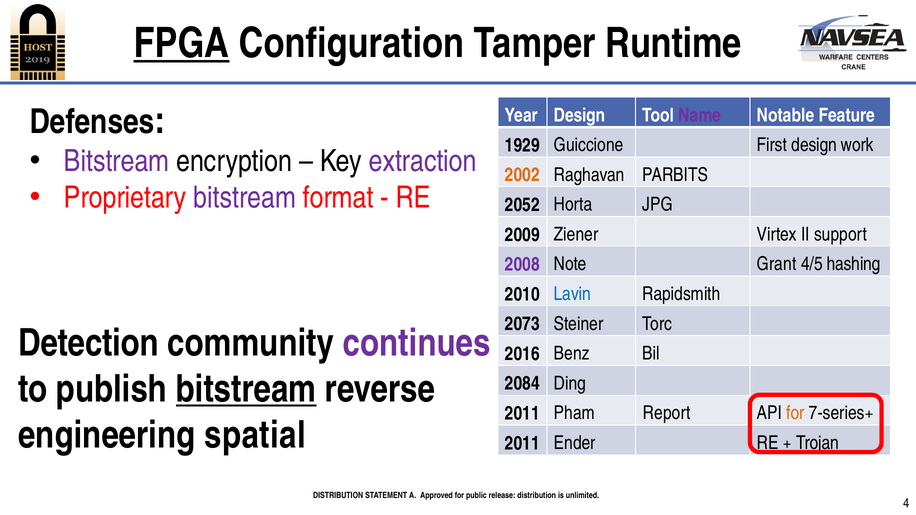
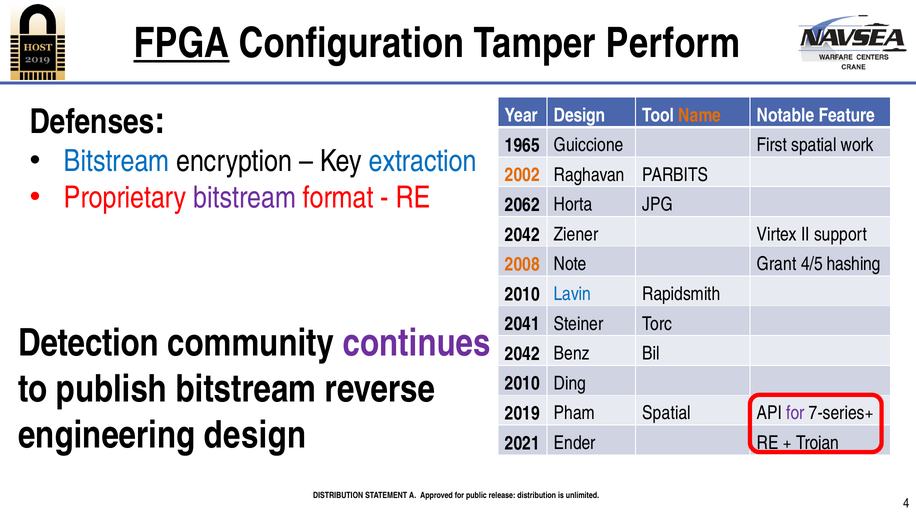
Runtime: Runtime -> Perform
Name colour: purple -> orange
1929: 1929 -> 1965
First design: design -> spatial
Bitstream at (117, 161) colour: purple -> blue
extraction colour: purple -> blue
2052: 2052 -> 2062
2009 at (522, 235): 2009 -> 2042
2008 colour: purple -> orange
2073: 2073 -> 2041
2016 at (522, 354): 2016 -> 2042
bitstream at (246, 389) underline: present -> none
2084 at (522, 384): 2084 -> 2010
2011 at (522, 414): 2011 -> 2019
Pham Report: Report -> Spatial
for at (795, 413) colour: orange -> purple
engineering spatial: spatial -> design
2011 at (522, 443): 2011 -> 2021
